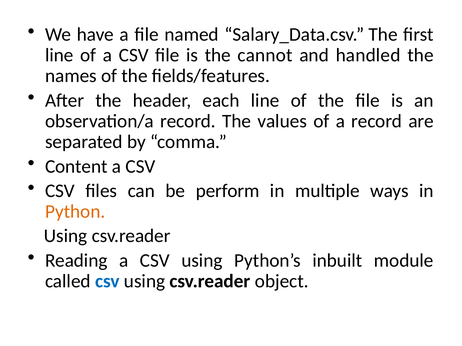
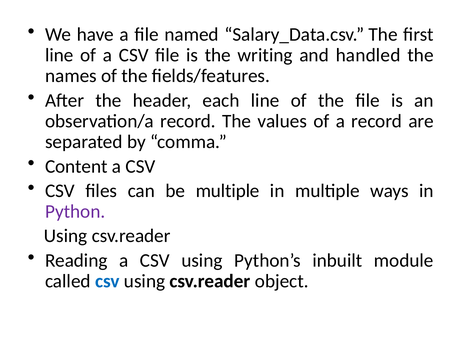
cannot: cannot -> writing
be perform: perform -> multiple
Python colour: orange -> purple
